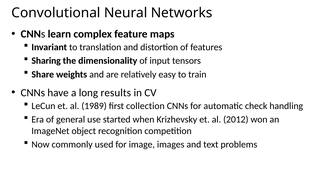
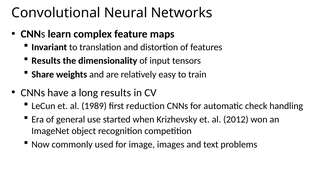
Sharing at (46, 61): Sharing -> Results
collection: collection -> reduction
